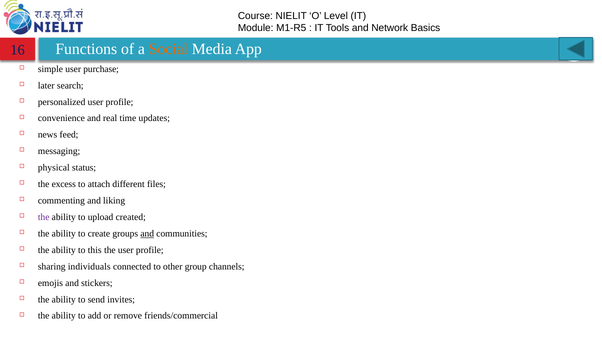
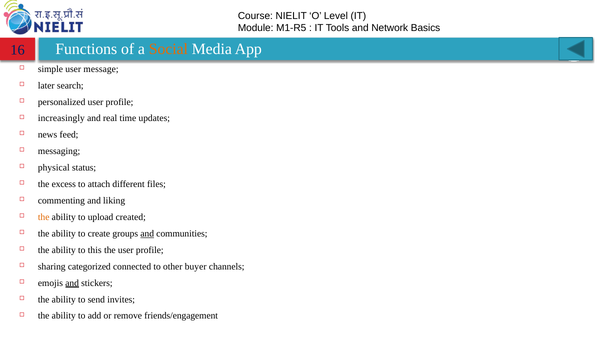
purchase: purchase -> message
convenience: convenience -> increasingly
the at (44, 217) colour: purple -> orange
individuals: individuals -> categorized
group: group -> buyer
and at (72, 283) underline: none -> present
friends/commercial: friends/commercial -> friends/engagement
